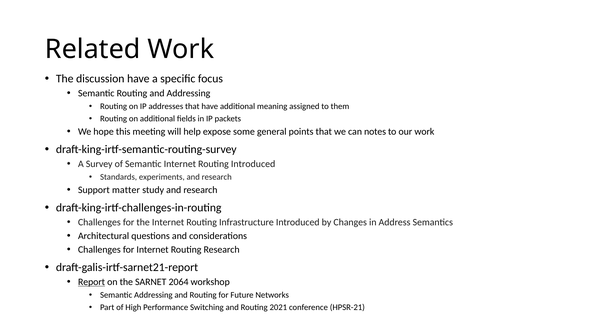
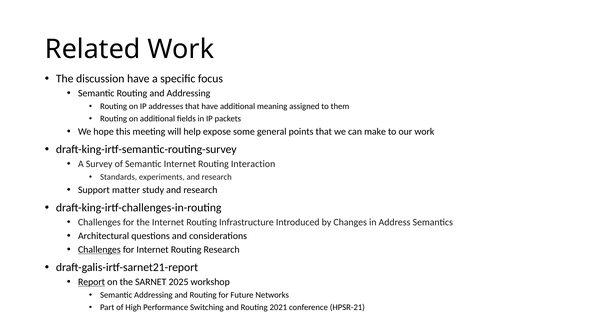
notes: notes -> make
Routing Introduced: Introduced -> Interaction
Challenges at (99, 250) underline: none -> present
2064: 2064 -> 2025
